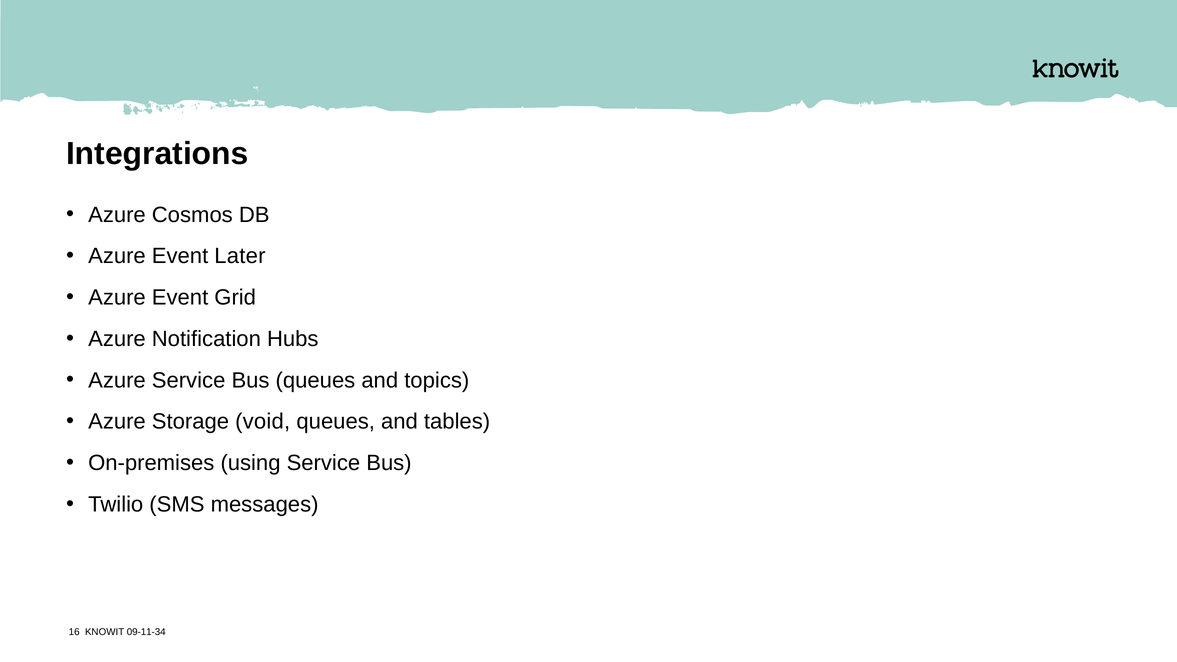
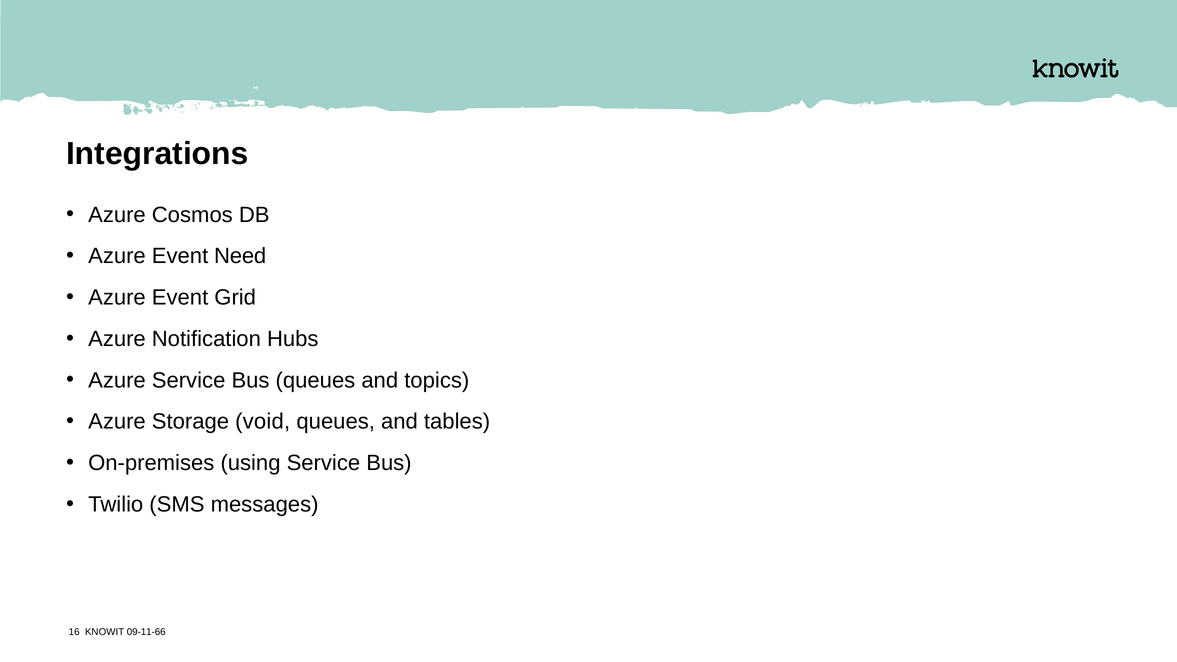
Later: Later -> Need
09-11-34: 09-11-34 -> 09-11-66
